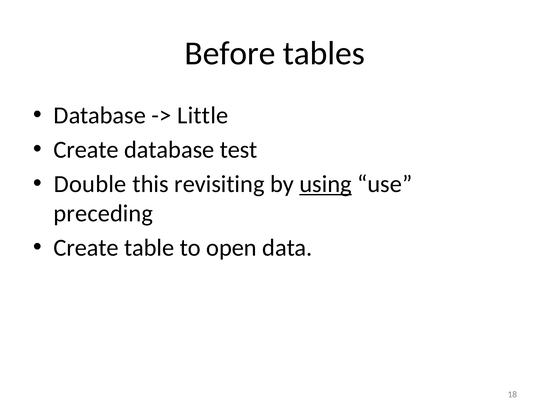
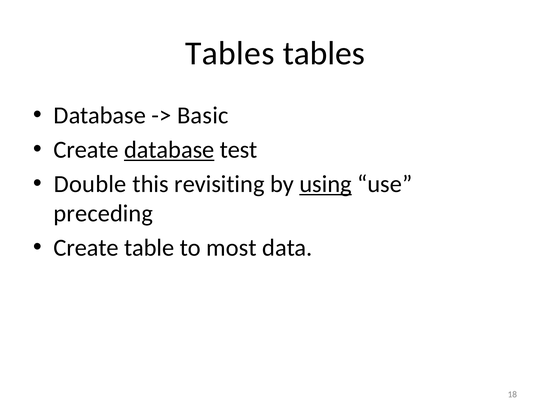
Before at (230, 53): Before -> Tables
Little: Little -> Basic
database at (169, 150) underline: none -> present
open: open -> most
